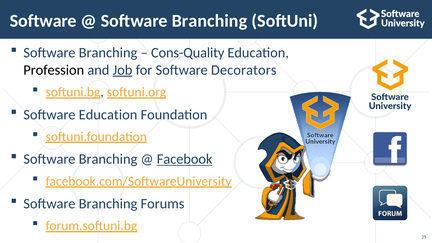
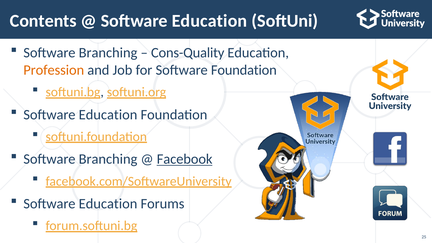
Software at (43, 21): Software -> Contents
Branching at (209, 21): Branching -> Education
Profession colour: black -> orange
Job underline: present -> none
Software Decorators: Decorators -> Foundation
Branching at (108, 204): Branching -> Education
